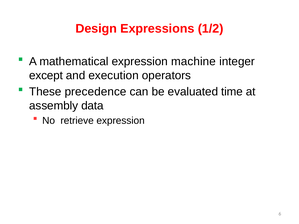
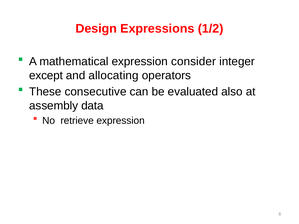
machine: machine -> consider
execution: execution -> allocating
precedence: precedence -> consecutive
time: time -> also
